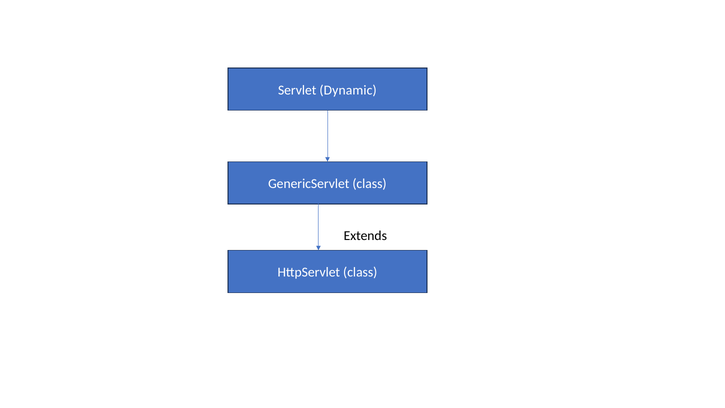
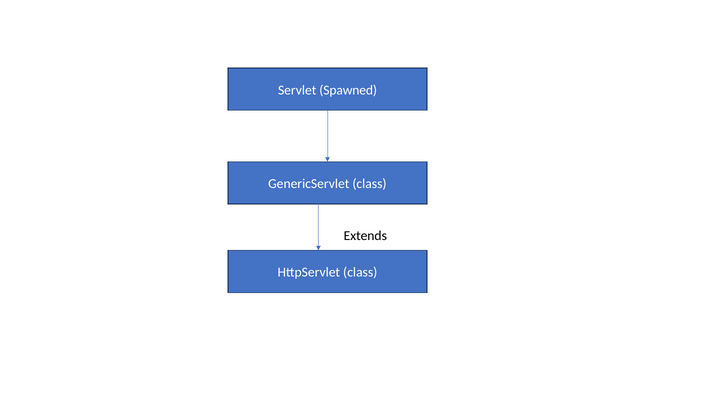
Dynamic: Dynamic -> Spawned
